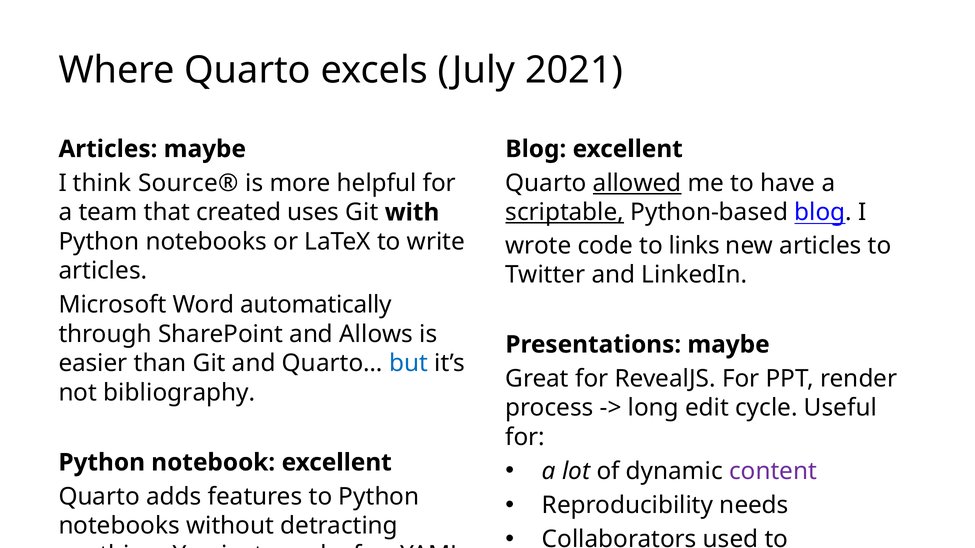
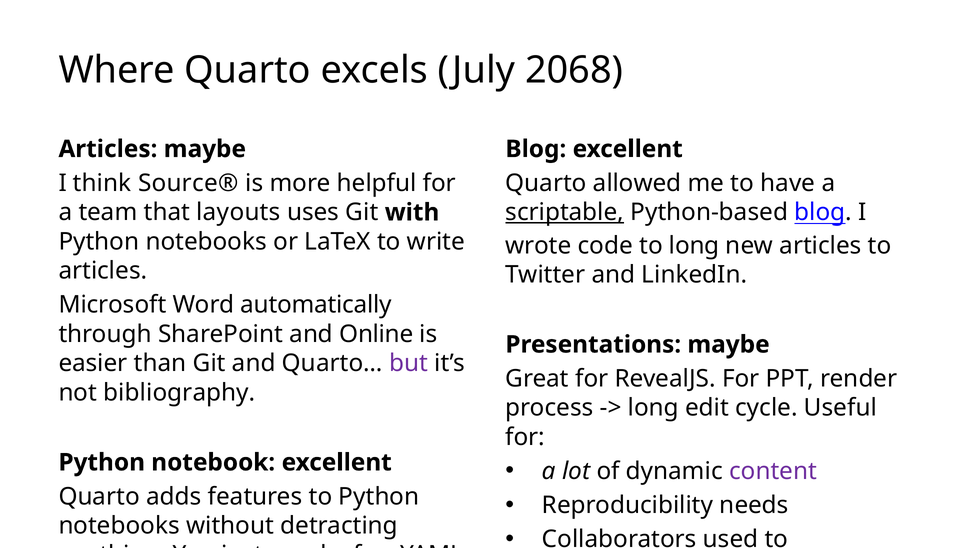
2021: 2021 -> 2068
allowed underline: present -> none
created: created -> layouts
to links: links -> long
Allows: Allows -> Online
but colour: blue -> purple
